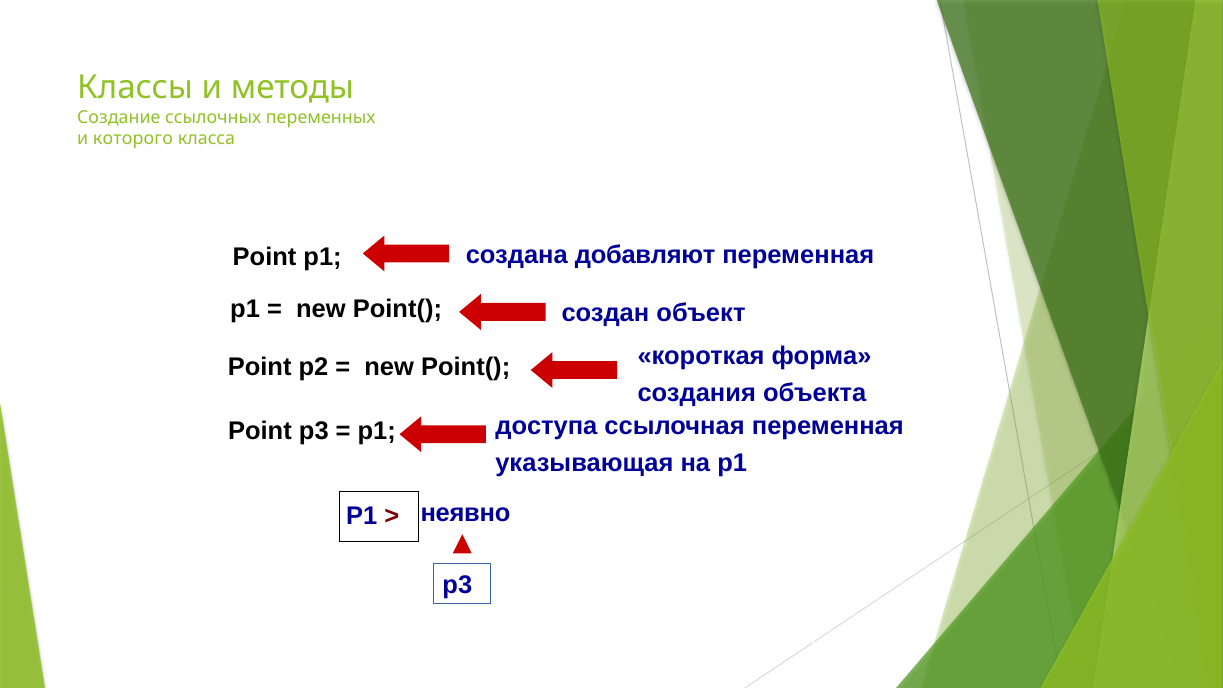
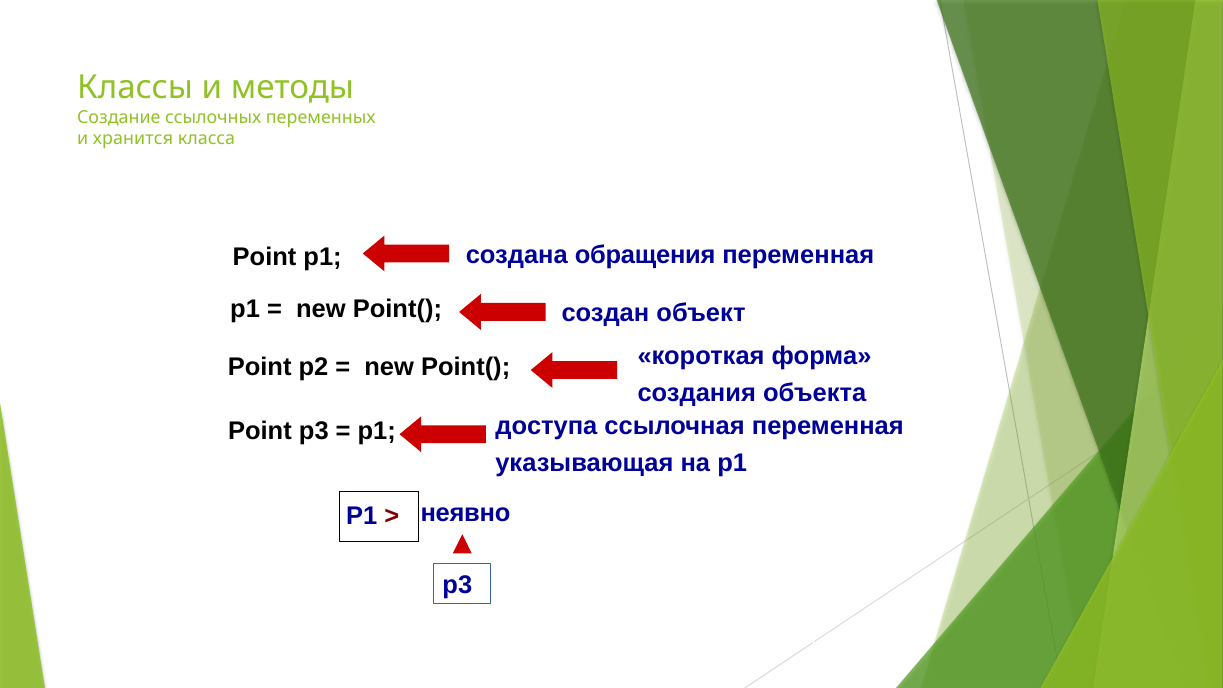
которого: которого -> хранится
добавляют: добавляют -> обращения
